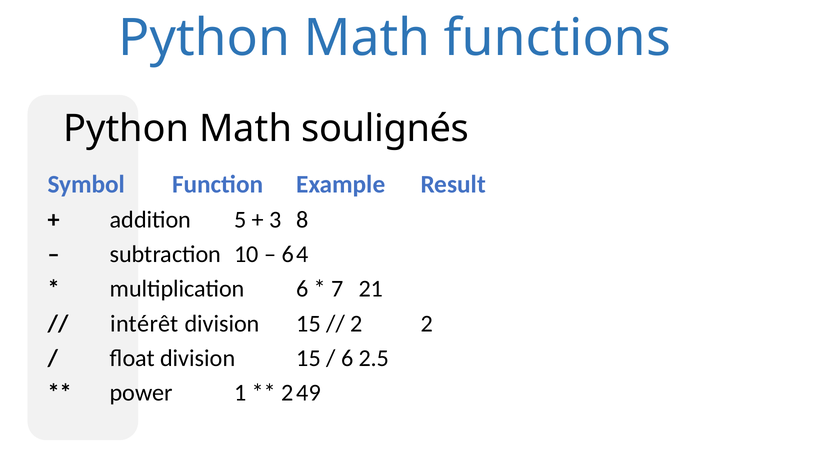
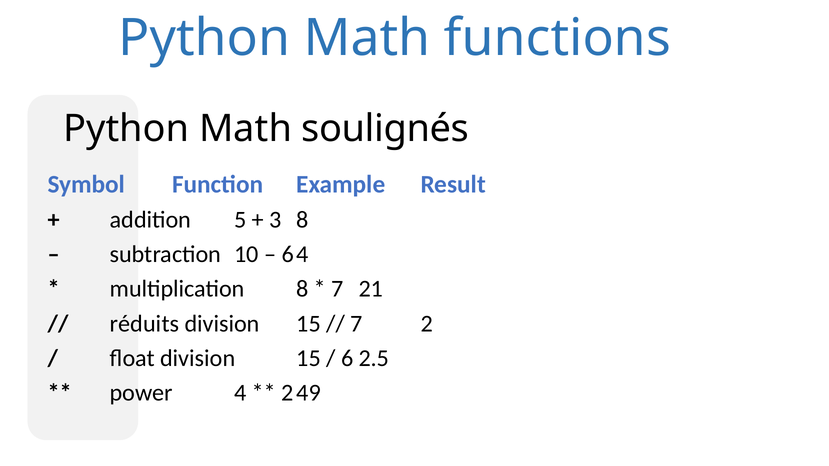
multiplication 6: 6 -> 8
intérêt: intérêt -> réduits
2 at (356, 324): 2 -> 7
1: 1 -> 4
